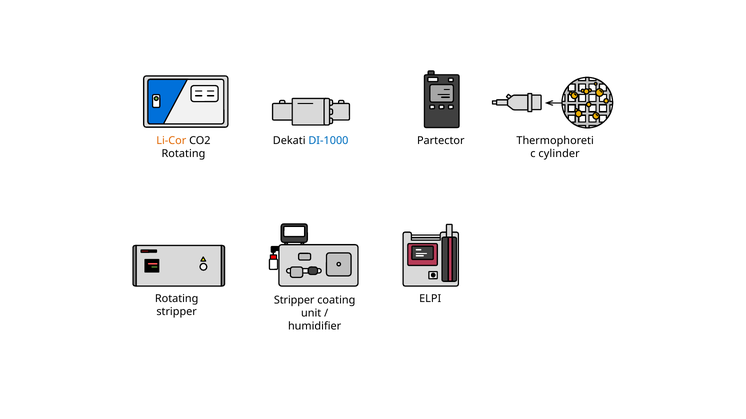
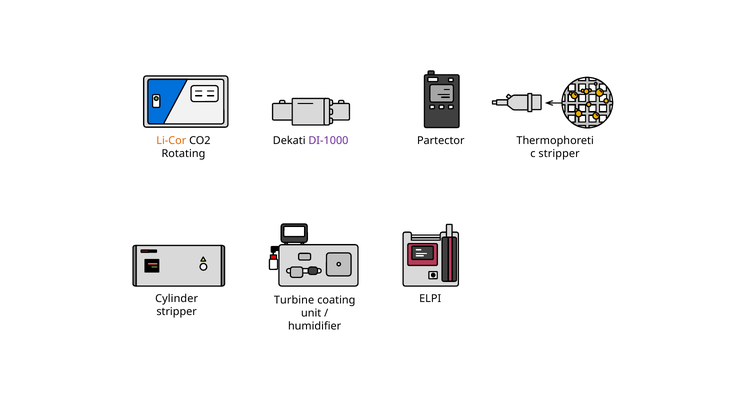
DI-1000 colour: blue -> purple
cylinder at (559, 154): cylinder -> stripper
Rotating at (177, 299): Rotating -> Cylinder
Stripper at (294, 301): Stripper -> Turbine
